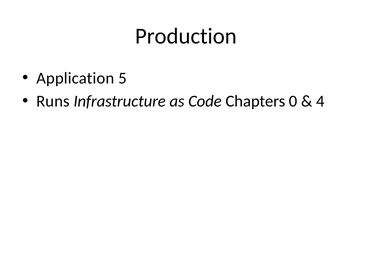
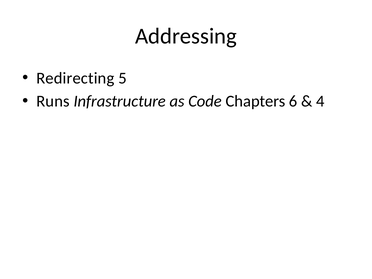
Production: Production -> Addressing
Application: Application -> Redirecting
0: 0 -> 6
